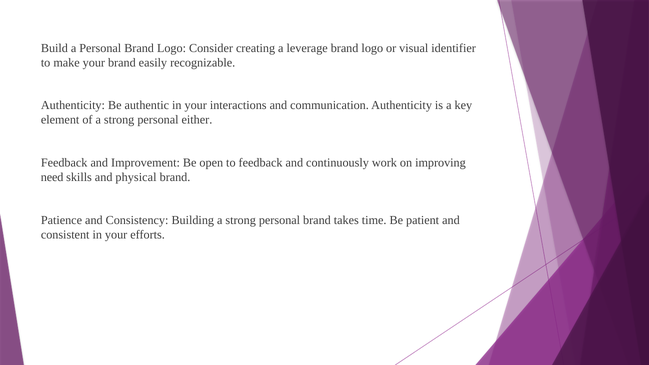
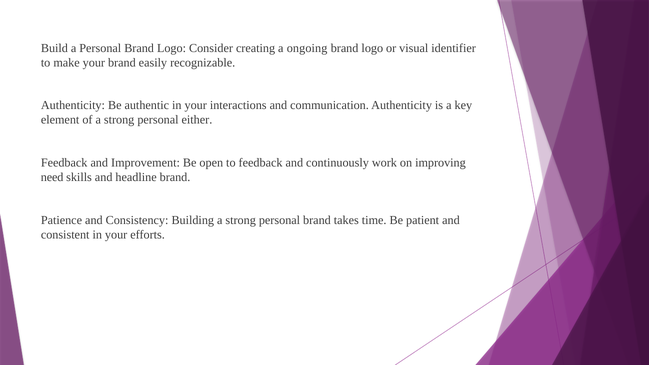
leverage: leverage -> ongoing
physical: physical -> headline
